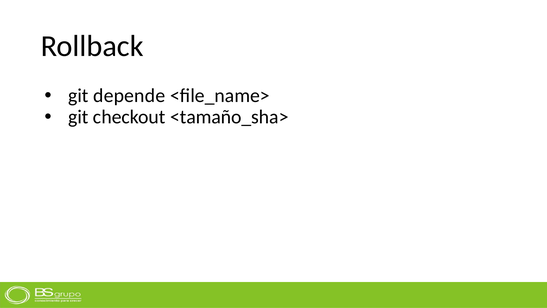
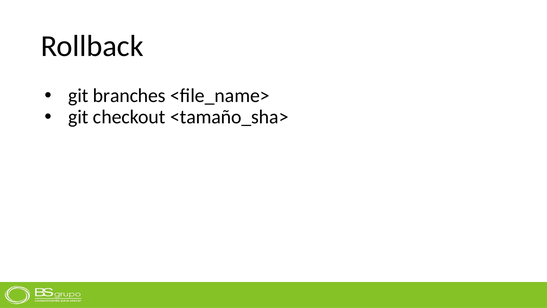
depende: depende -> branches
